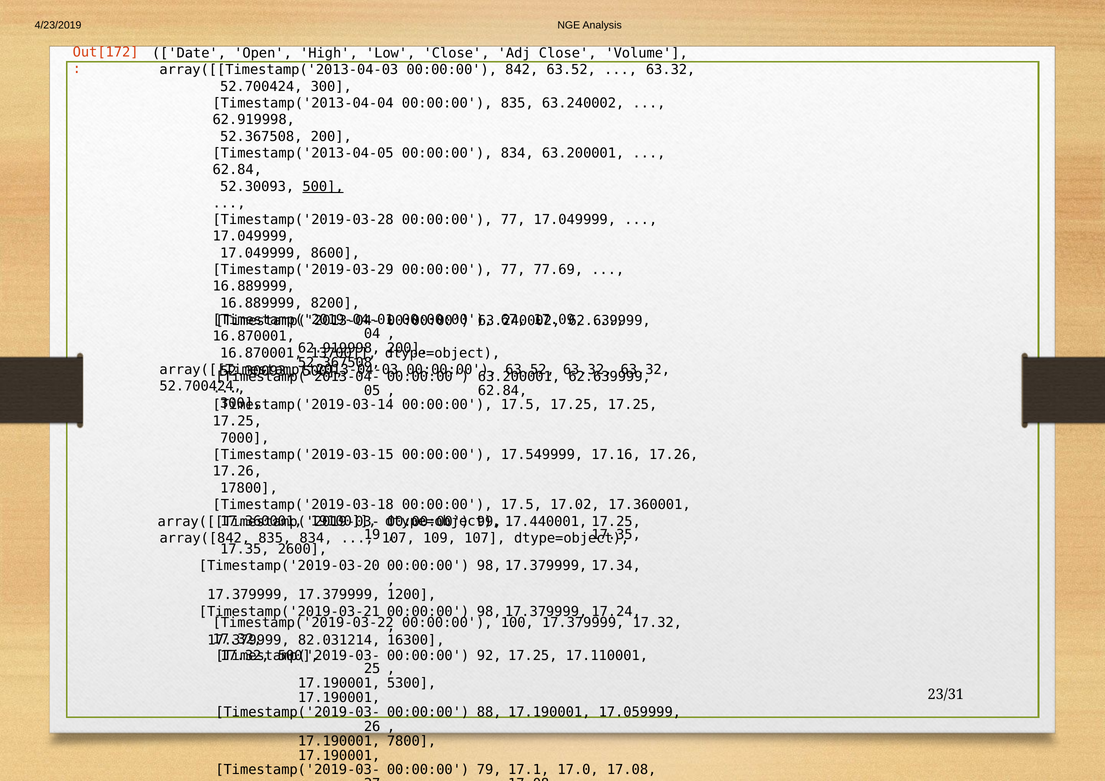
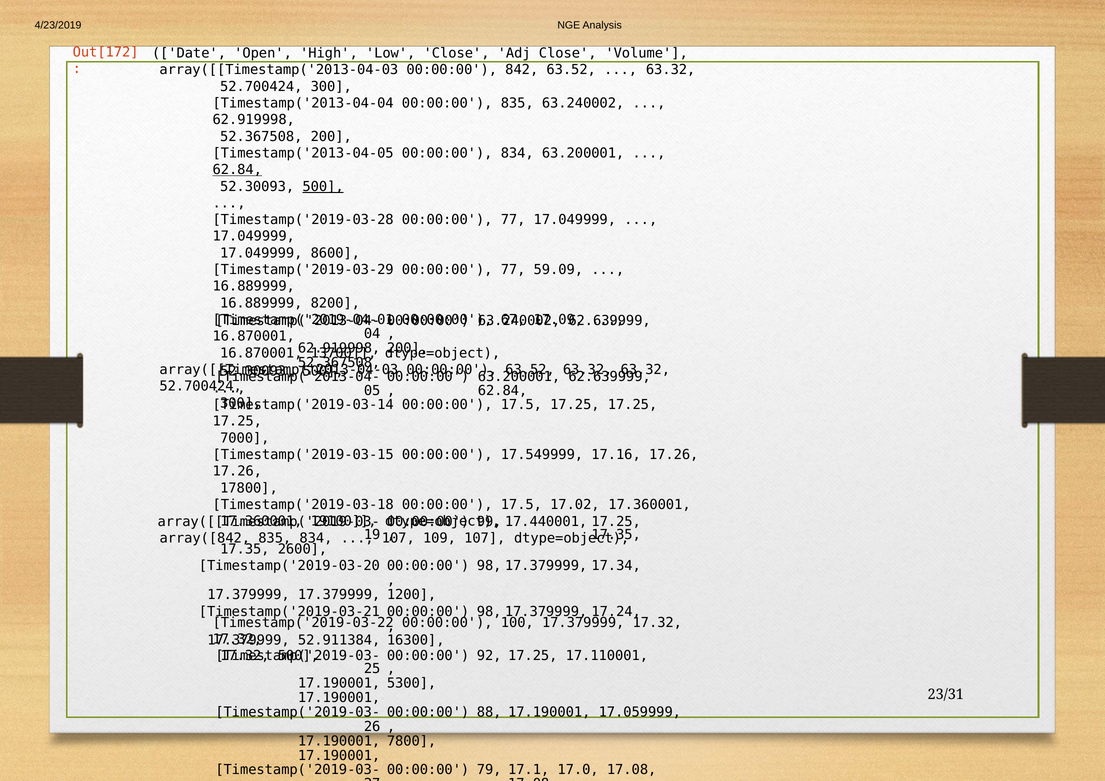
62.84 at (237, 170) underline: none -> present
77.69: 77.69 -> 59.09
82.031214: 82.031214 -> 52.911384
